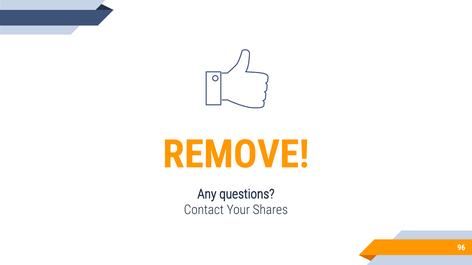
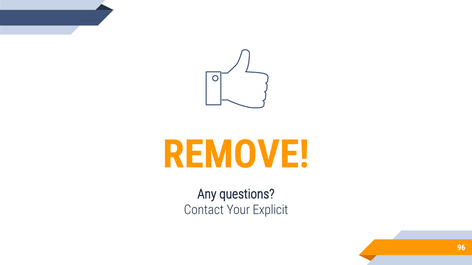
Shares: Shares -> Explicit
